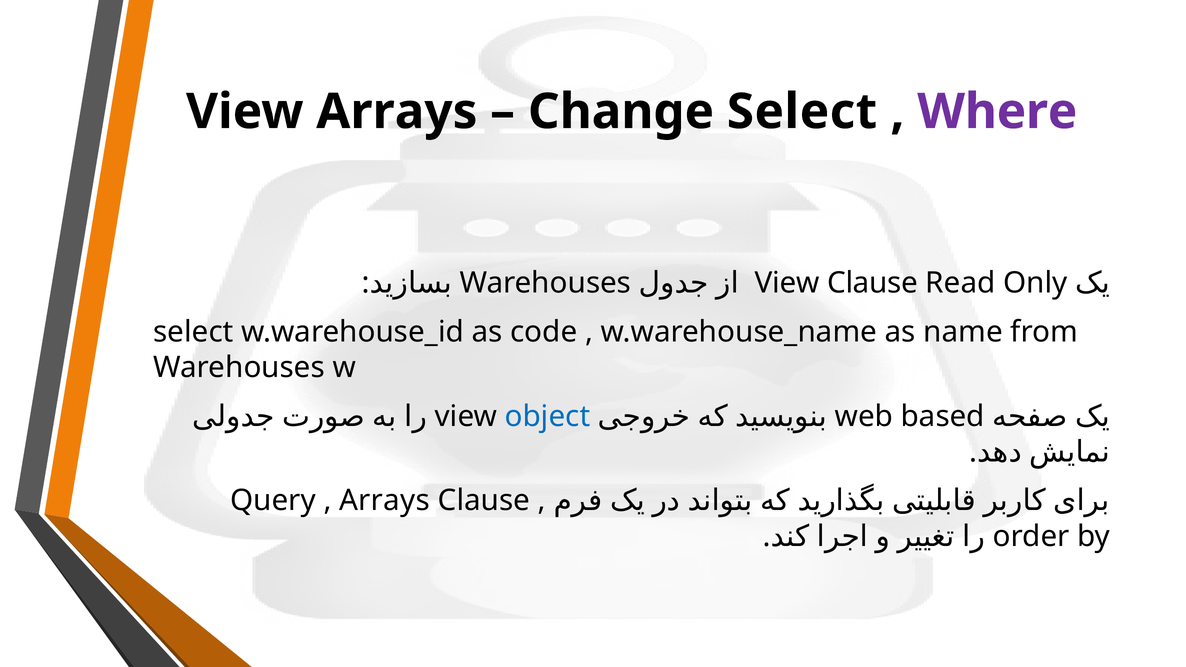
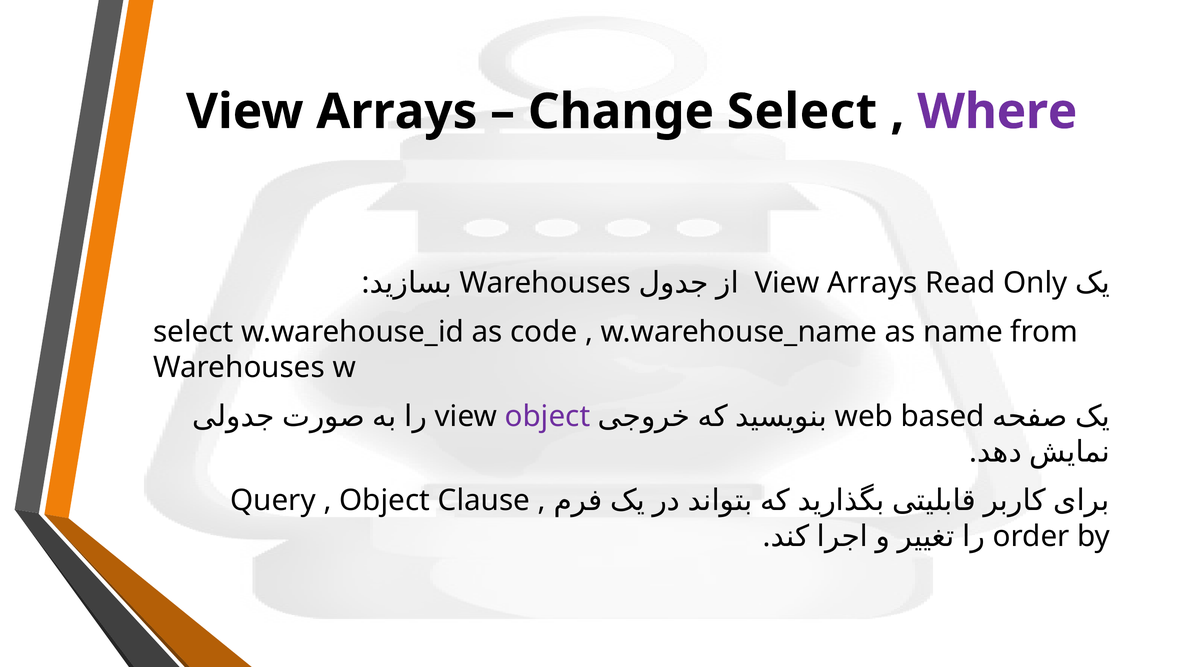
Clause at (873, 283): Clause -> Arrays
object at (548, 416) colour: blue -> purple
Arrays at (385, 501): Arrays -> Object
